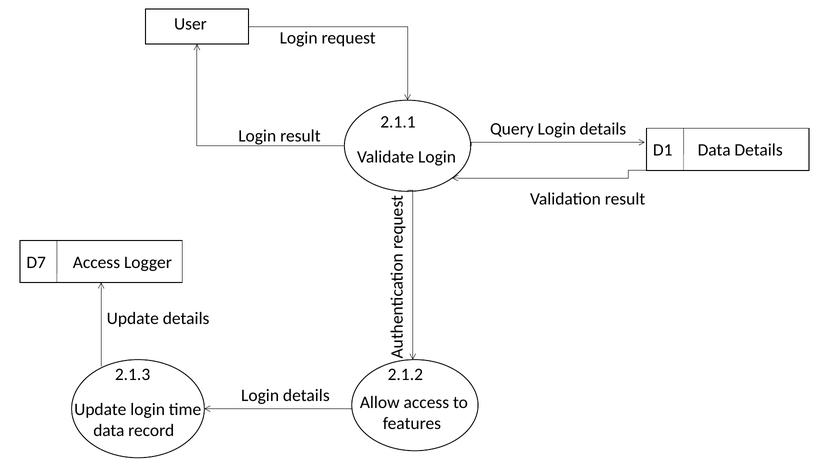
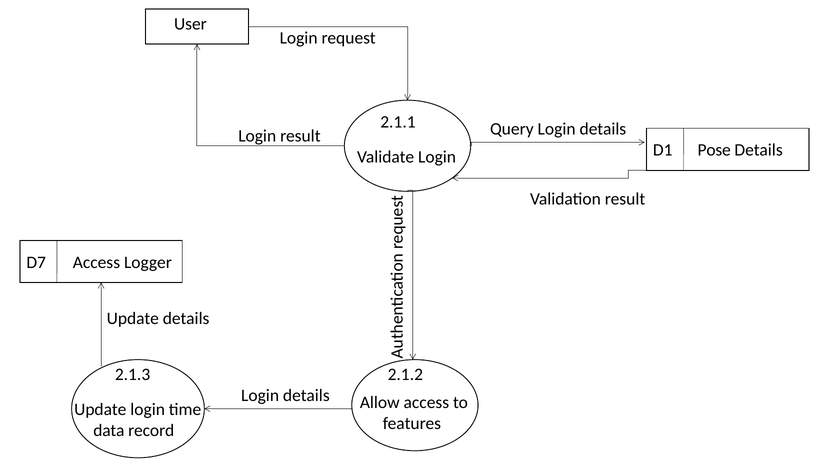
Data at (714, 150): Data -> Pose
